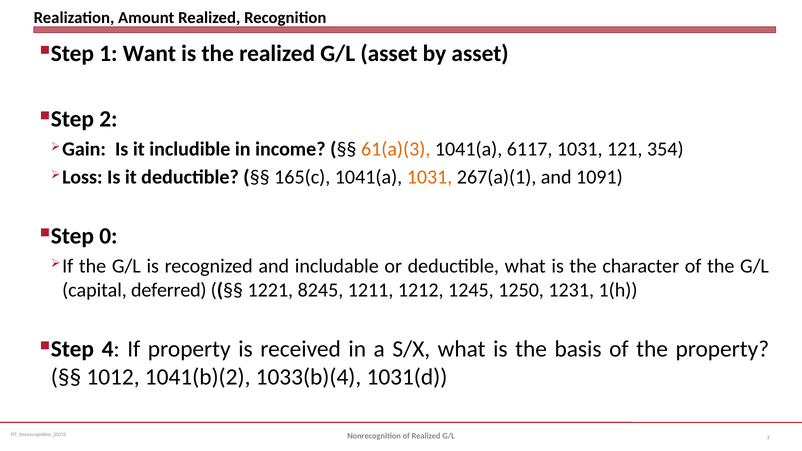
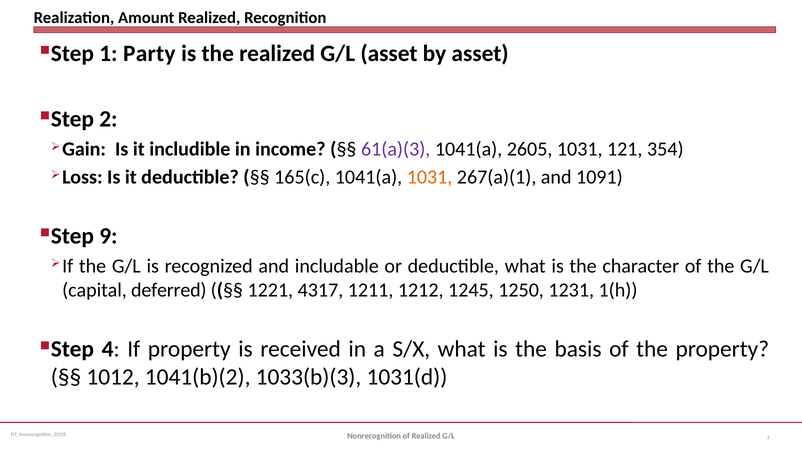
Want: Want -> Party
61(a)(3 colour: orange -> purple
6117: 6117 -> 2605
0: 0 -> 9
8245: 8245 -> 4317
1033(b)(4: 1033(b)(4 -> 1033(b)(3
